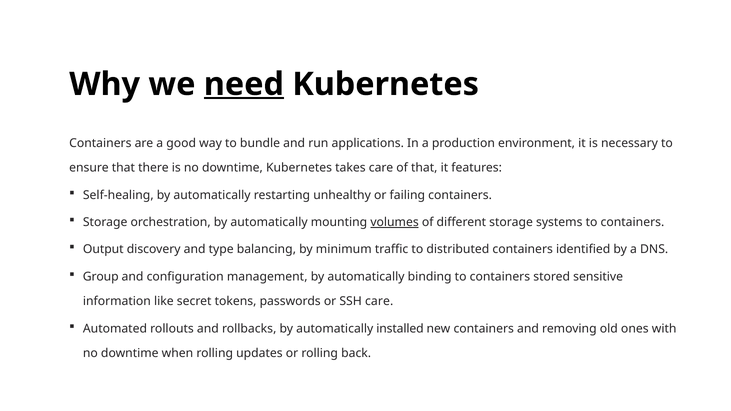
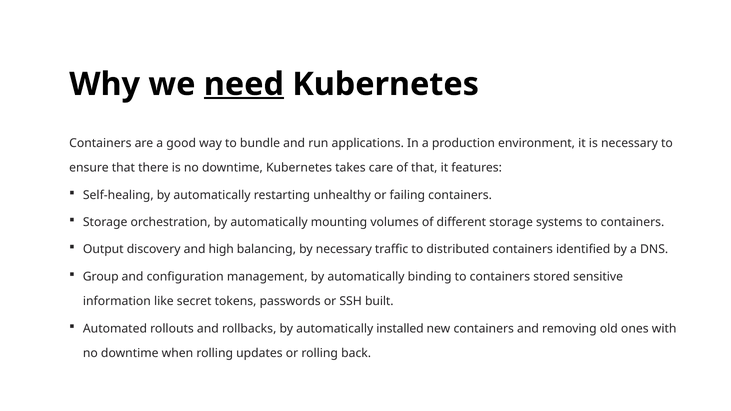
volumes underline: present -> none
type: type -> high
by minimum: minimum -> necessary
SSH care: care -> built
